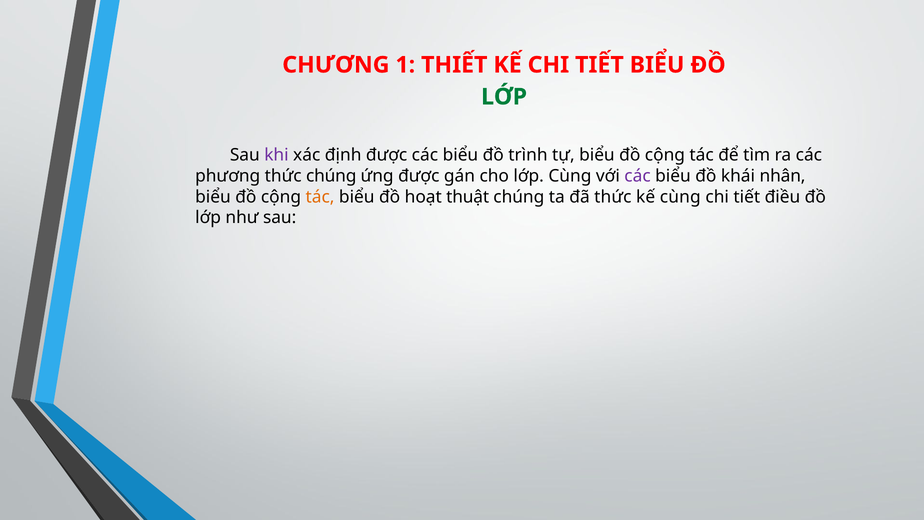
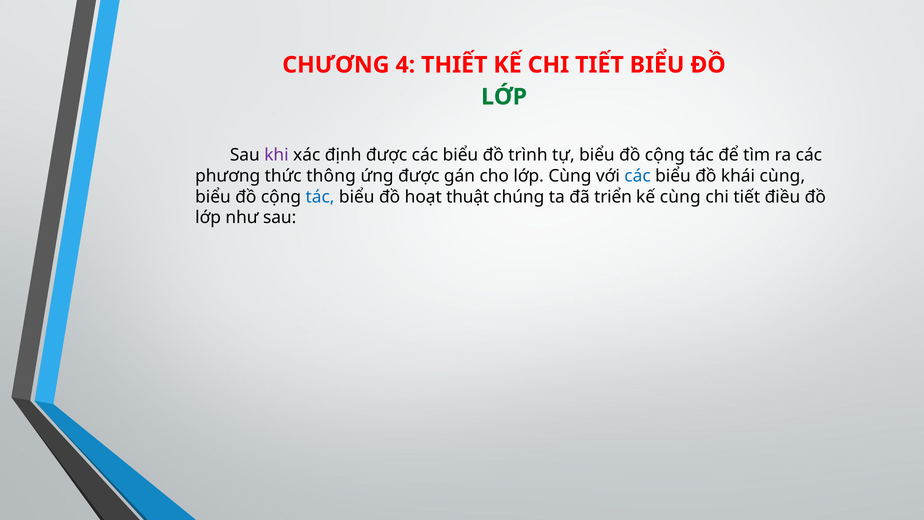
1: 1 -> 4
thức chúng: chúng -> thông
các at (637, 176) colour: purple -> blue
khái nhân: nhân -> cùng
tác at (320, 197) colour: orange -> blue
đã thức: thức -> triển
